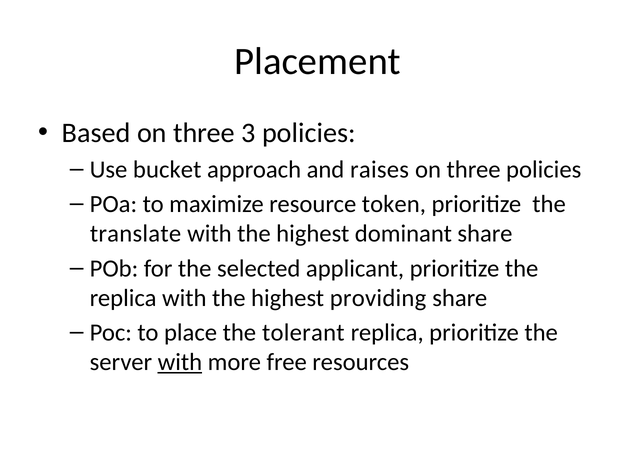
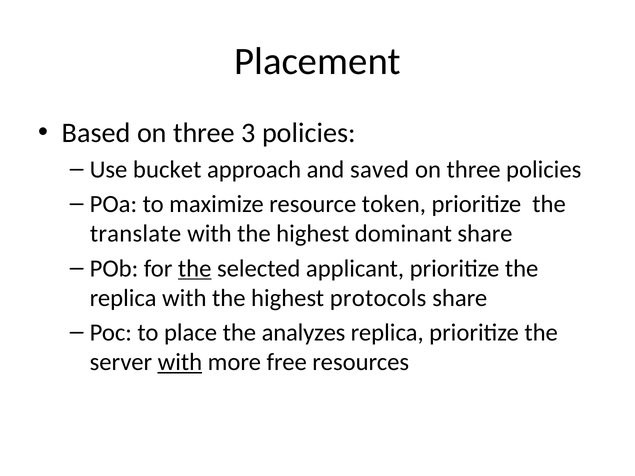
raises: raises -> saved
the at (195, 269) underline: none -> present
providing: providing -> protocols
tolerant: tolerant -> analyzes
